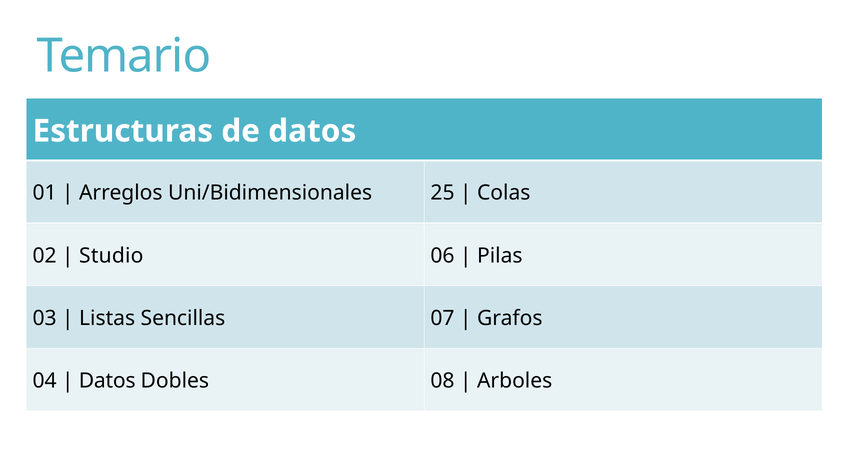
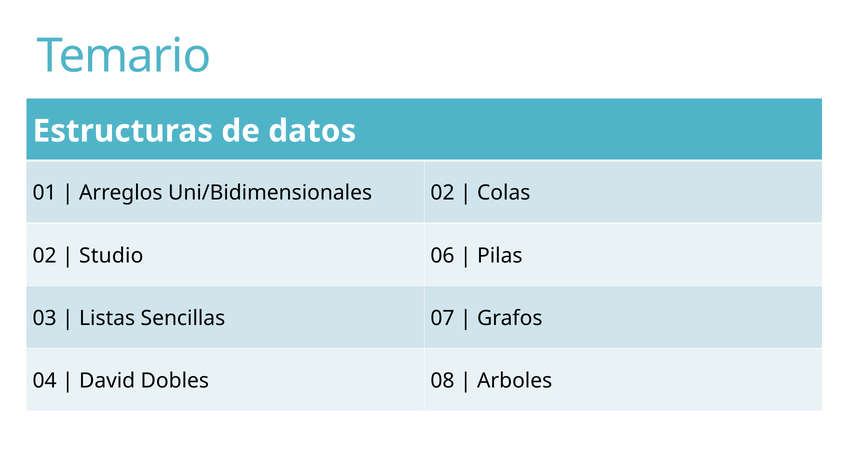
Uni/Bidimensionales 25: 25 -> 02
Datos at (107, 380): Datos -> David
